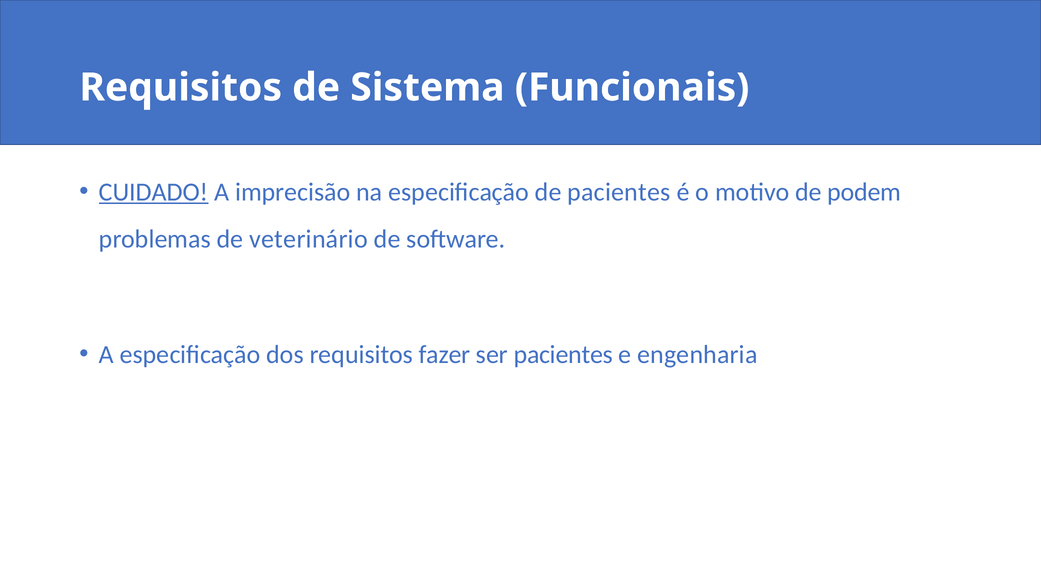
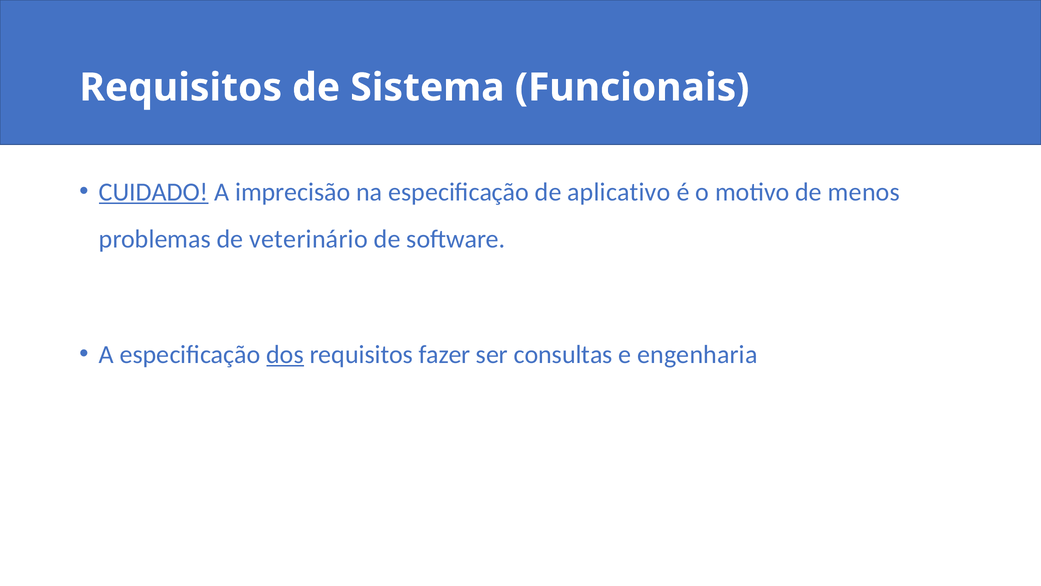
de pacientes: pacientes -> aplicativo
podem: podem -> menos
dos underline: none -> present
ser pacientes: pacientes -> consultas
